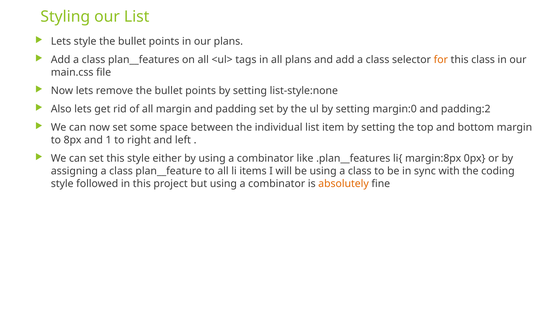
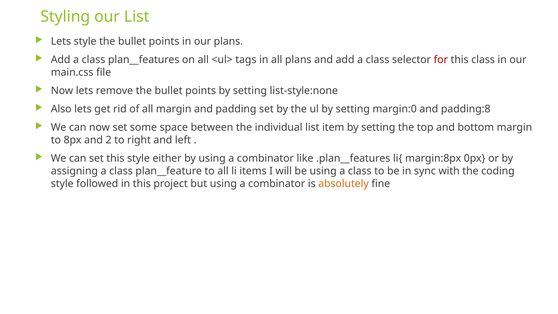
for colour: orange -> red
padding:2: padding:2 -> padding:8
1: 1 -> 2
